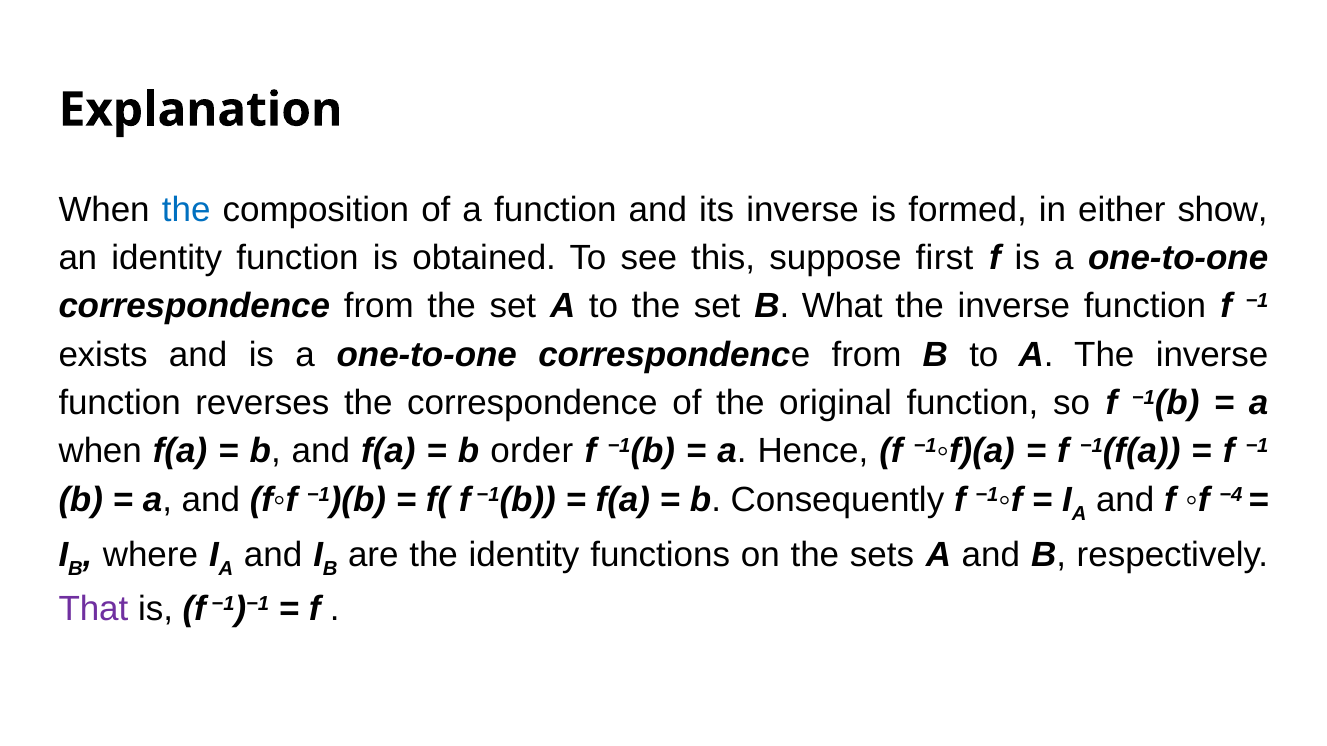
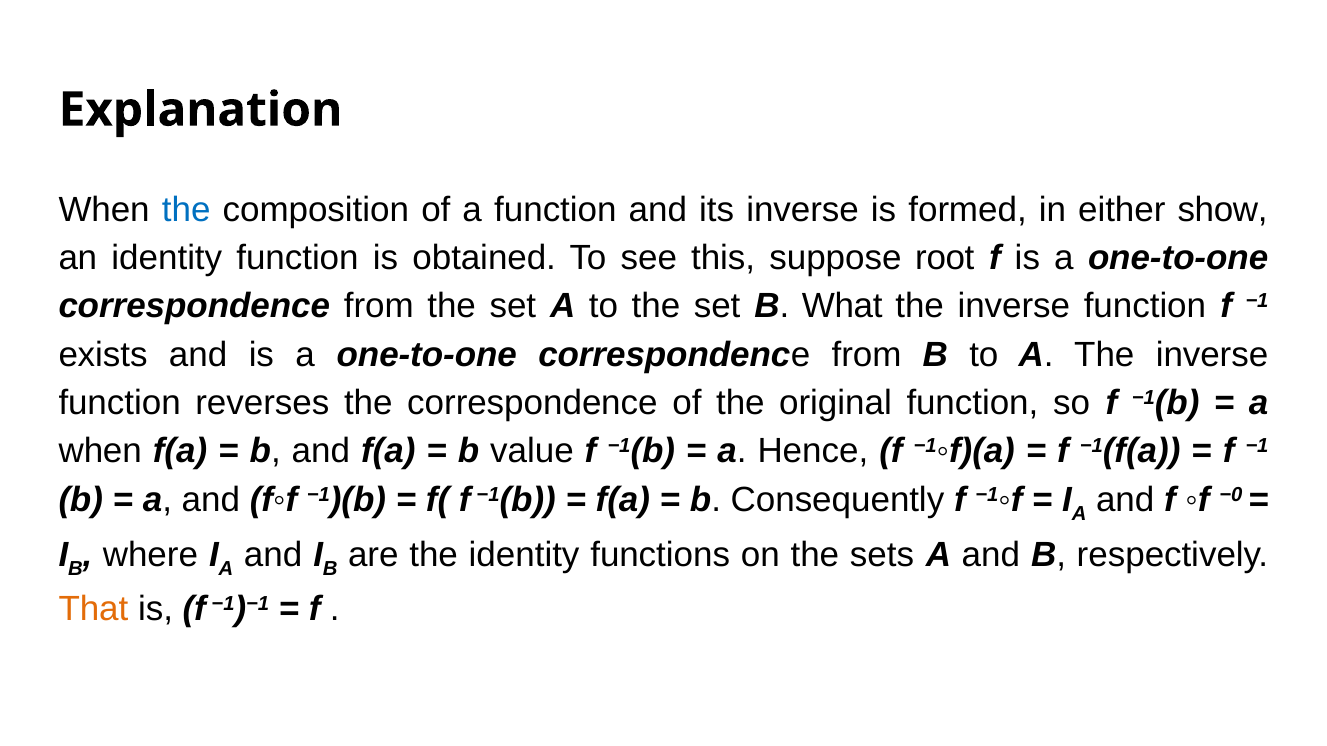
first: first -> root
order: order -> value
−4: −4 -> −0
That colour: purple -> orange
